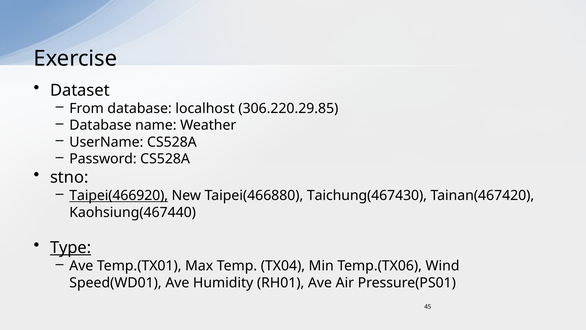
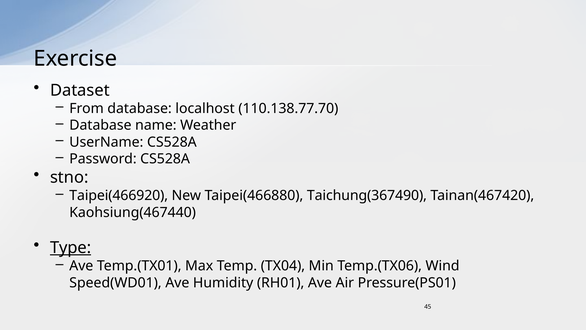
306.220.29.85: 306.220.29.85 -> 110.138.77.70
Taipei(466920 underline: present -> none
Taichung(467430: Taichung(467430 -> Taichung(367490
